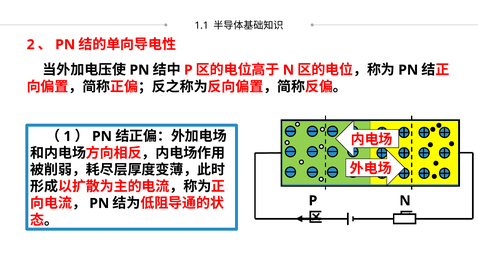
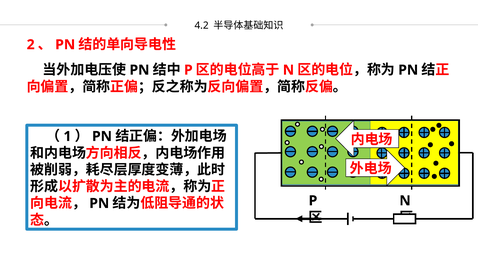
1.1: 1.1 -> 4.2
